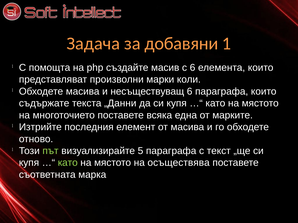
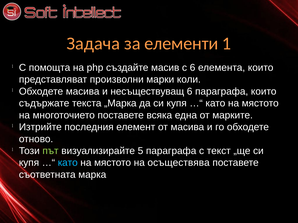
добавяни: добавяни -> елементи
„Данни: „Данни -> „Марка
като at (68, 163) colour: light green -> light blue
